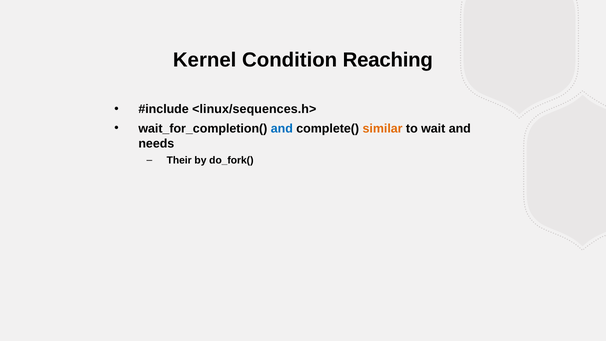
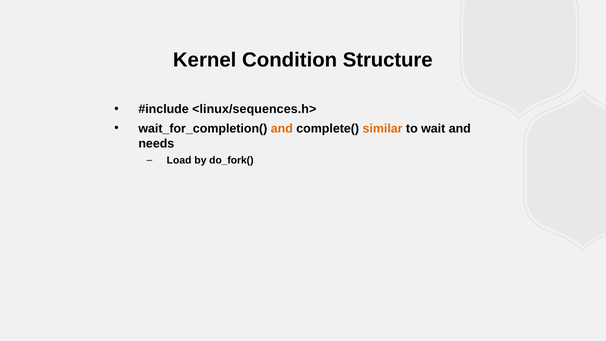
Reaching: Reaching -> Structure
and at (282, 128) colour: blue -> orange
Their: Their -> Load
